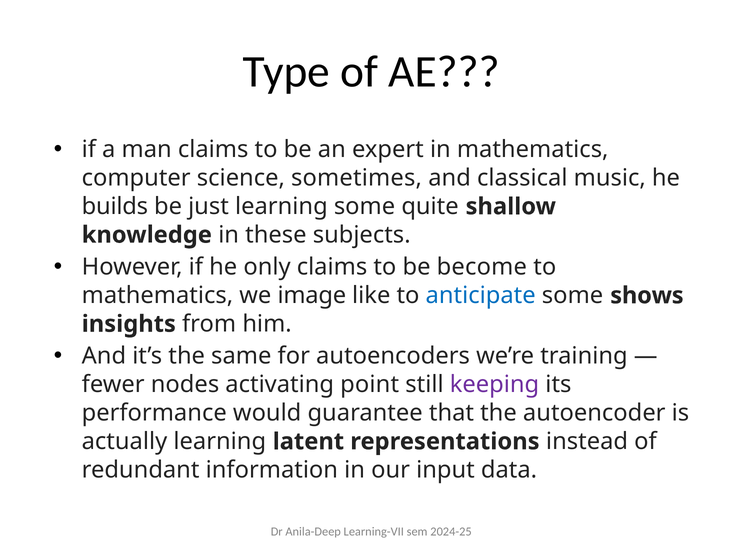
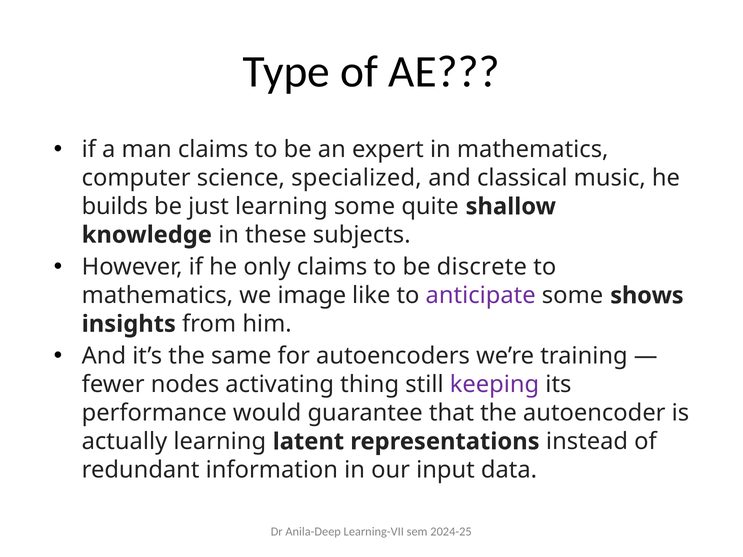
sometimes: sometimes -> specialized
become: become -> discrete
anticipate colour: blue -> purple
point: point -> thing
